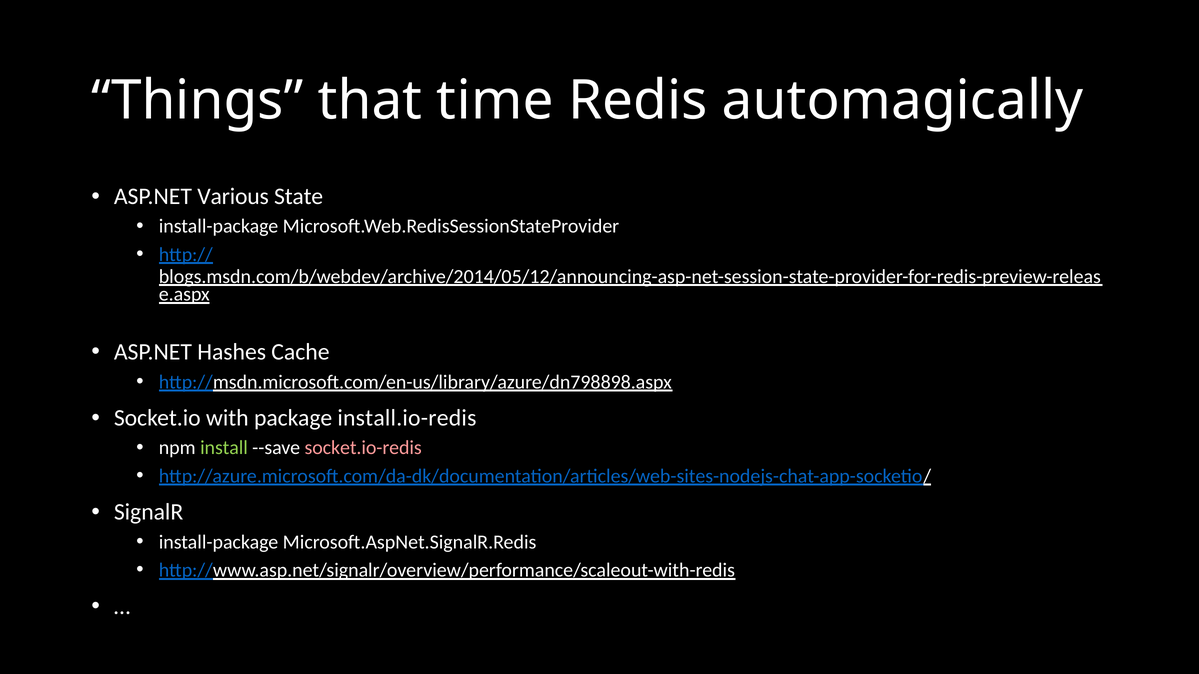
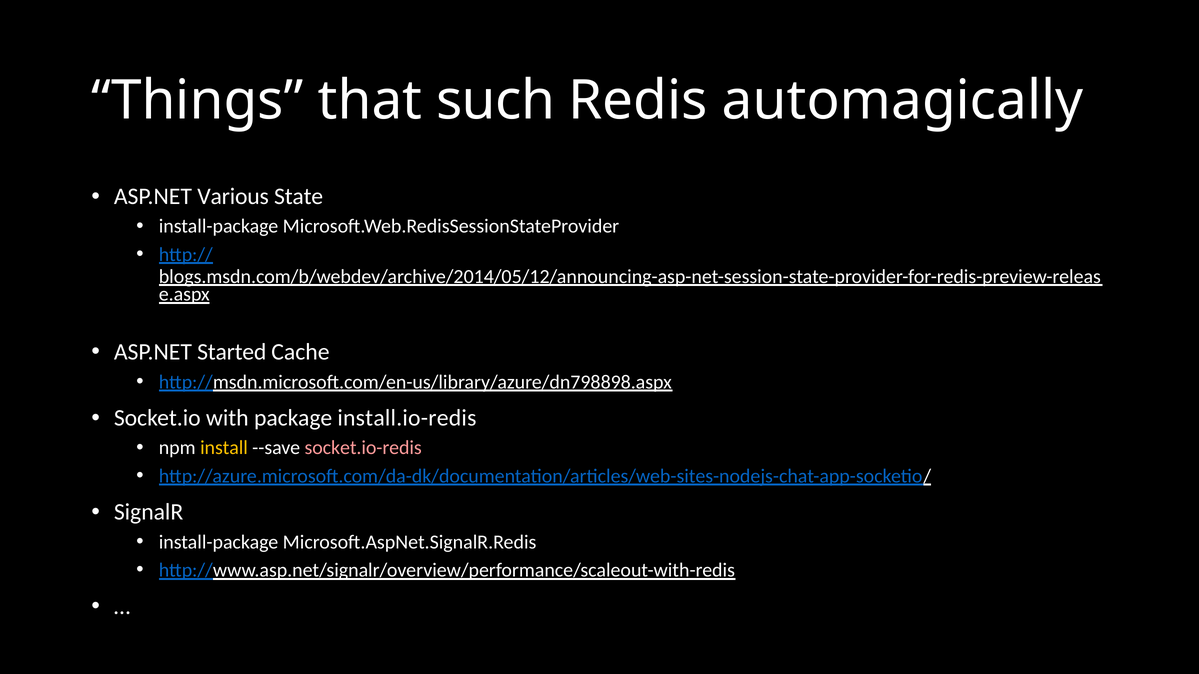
time: time -> such
Hashes: Hashes -> Started
install colour: light green -> yellow
